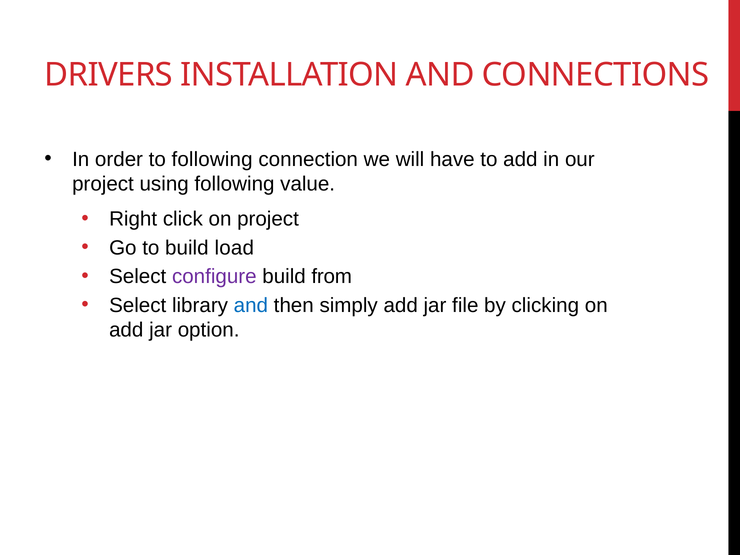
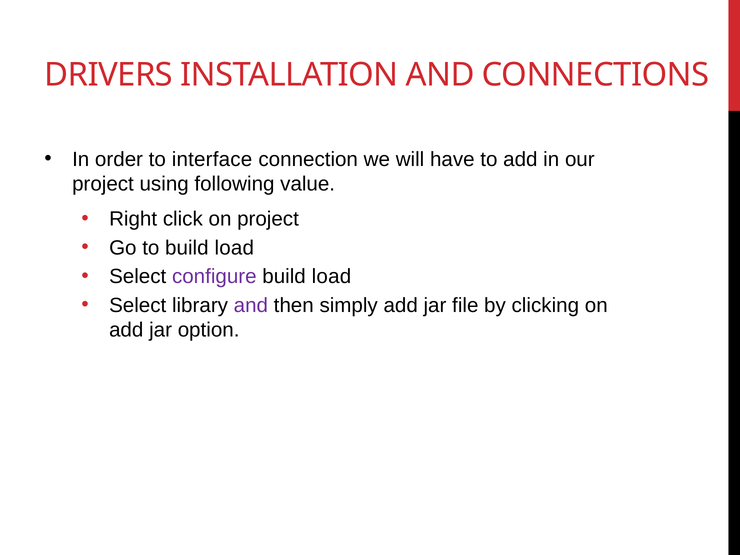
to following: following -> interface
from at (332, 277): from -> load
and at (251, 305) colour: blue -> purple
